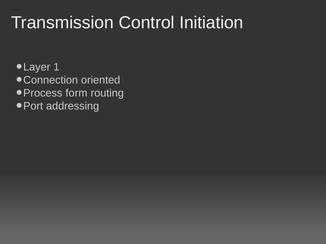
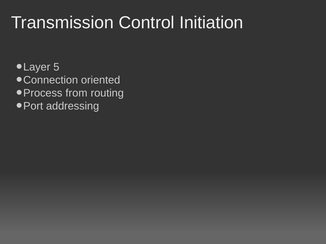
1: 1 -> 5
form: form -> from
